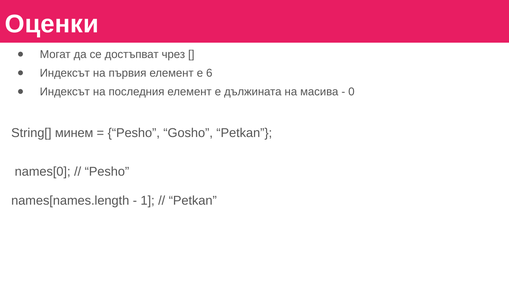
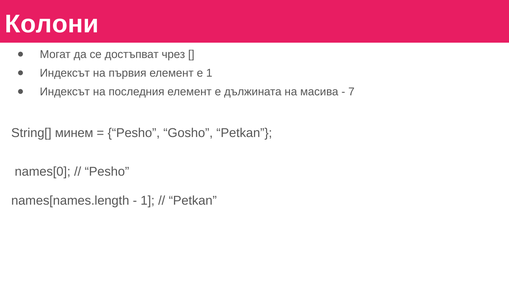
Оценки: Оценки -> Колони
е 6: 6 -> 1
0: 0 -> 7
